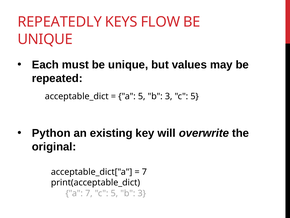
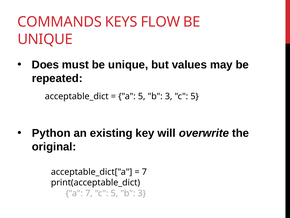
REPEATEDLY: REPEATEDLY -> COMMANDS
Each: Each -> Does
